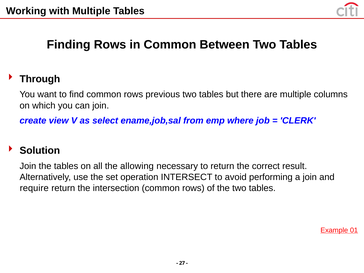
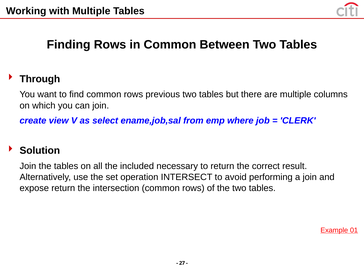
allowing: allowing -> included
require: require -> expose
